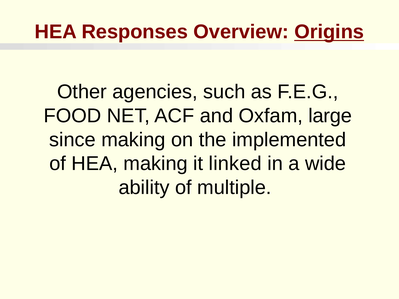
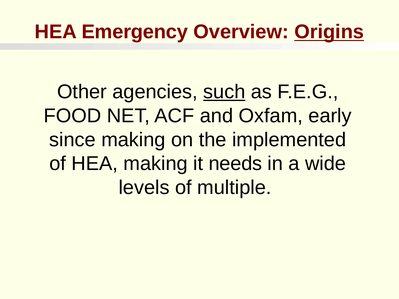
Responses: Responses -> Emergency
such underline: none -> present
large: large -> early
linked: linked -> needs
ability: ability -> levels
